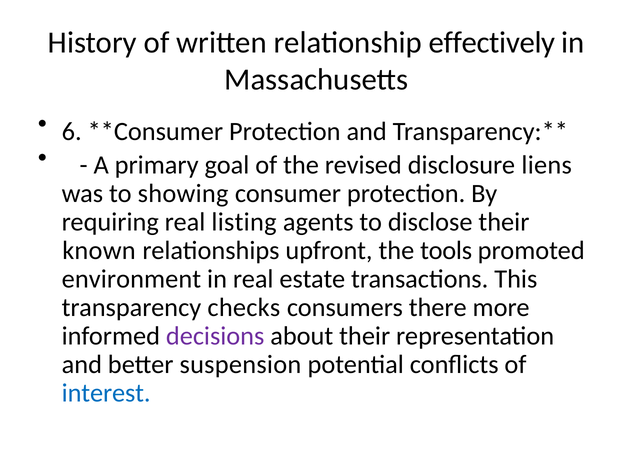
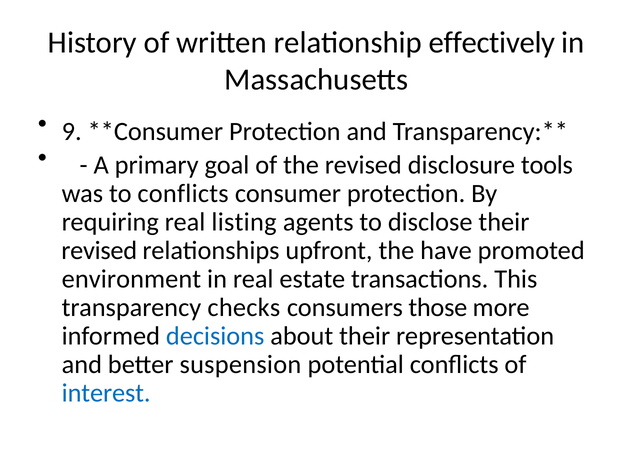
6: 6 -> 9
liens: liens -> tools
to showing: showing -> conflicts
known at (99, 251): known -> revised
tools: tools -> have
there: there -> those
decisions colour: purple -> blue
